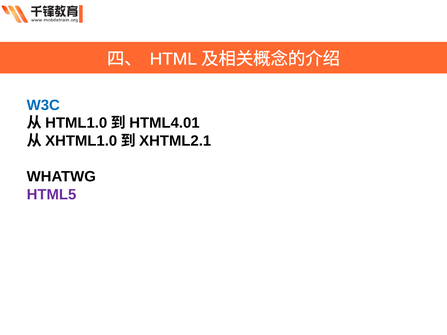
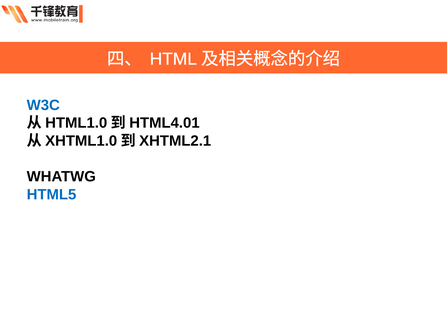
HTML5 colour: purple -> blue
